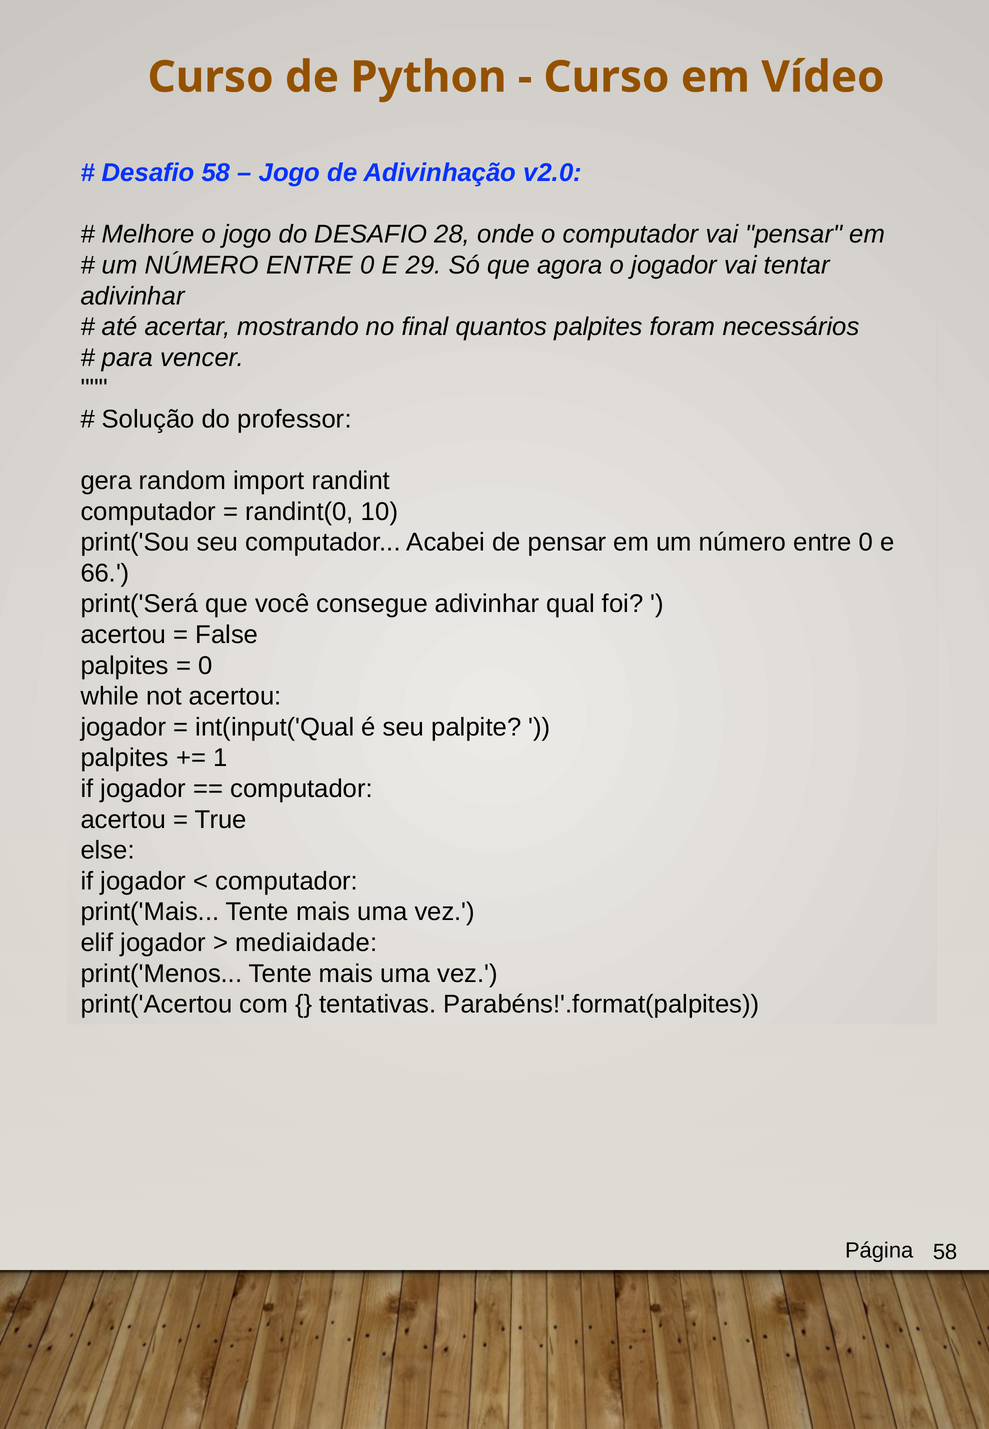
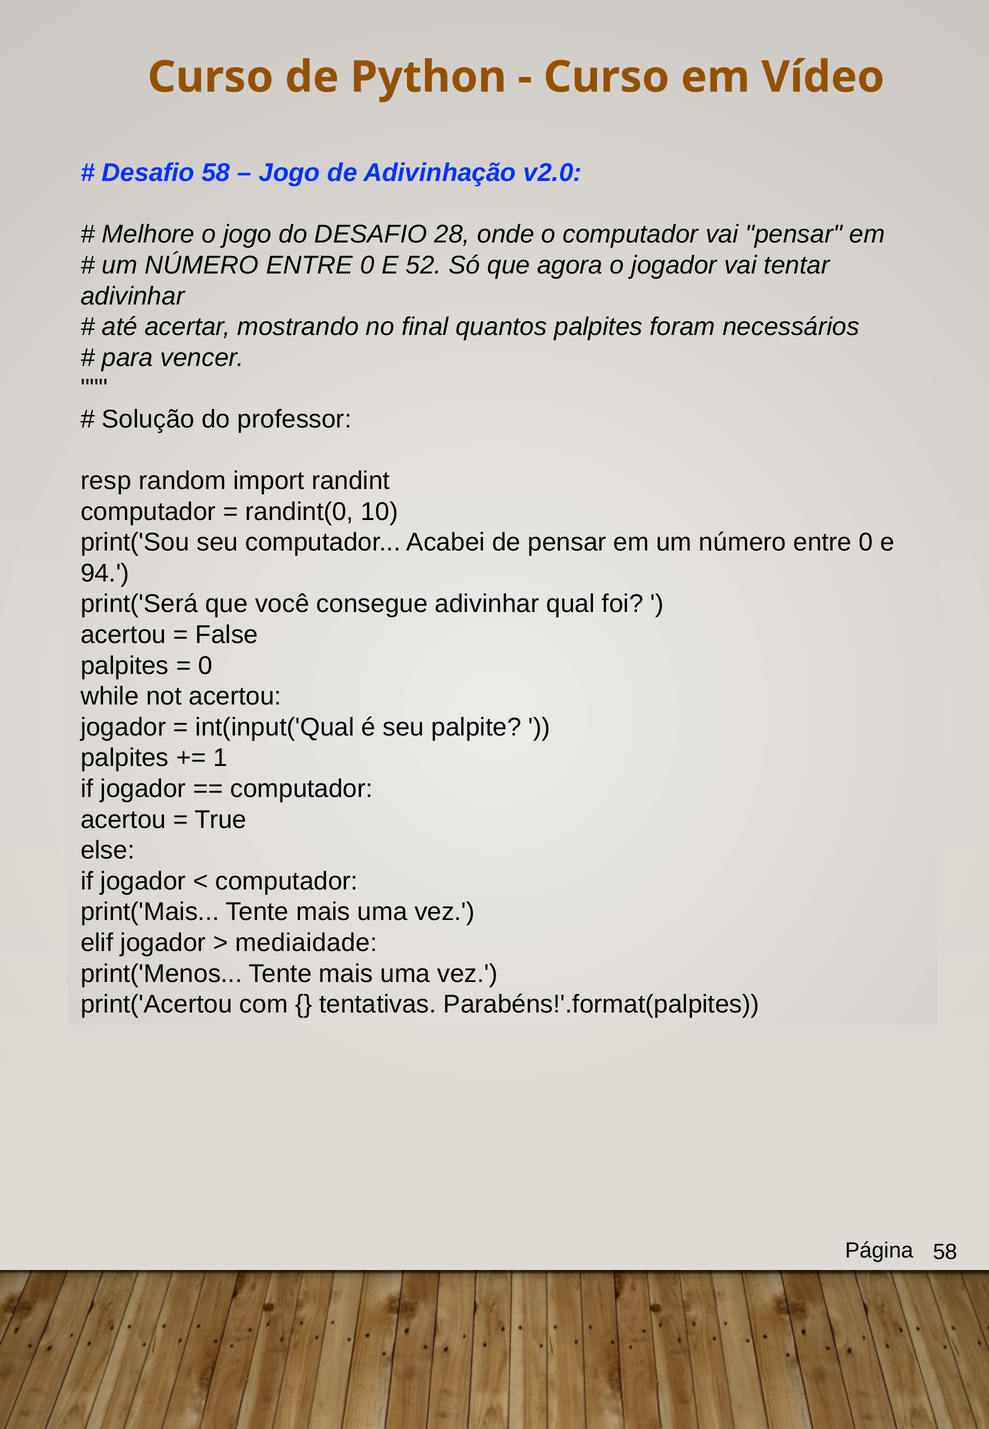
29: 29 -> 52
gera: gera -> resp
66: 66 -> 94
